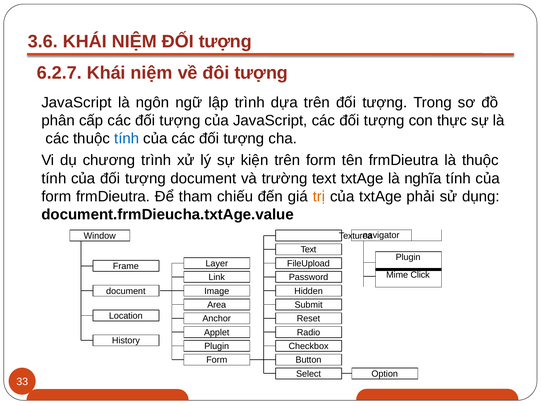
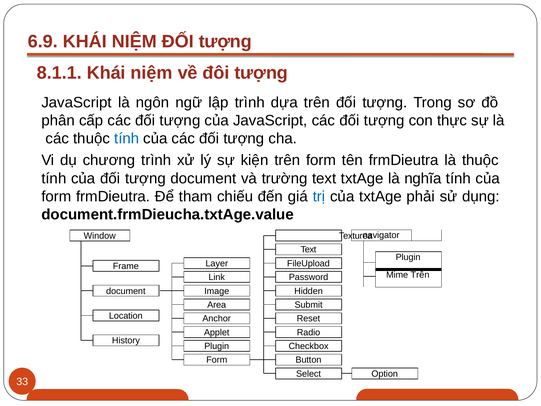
3.6: 3.6 -> 6.9
6.2.7: 6.2.7 -> 8.1.1
trị colour: orange -> blue
Mime Click: Click -> Trên
